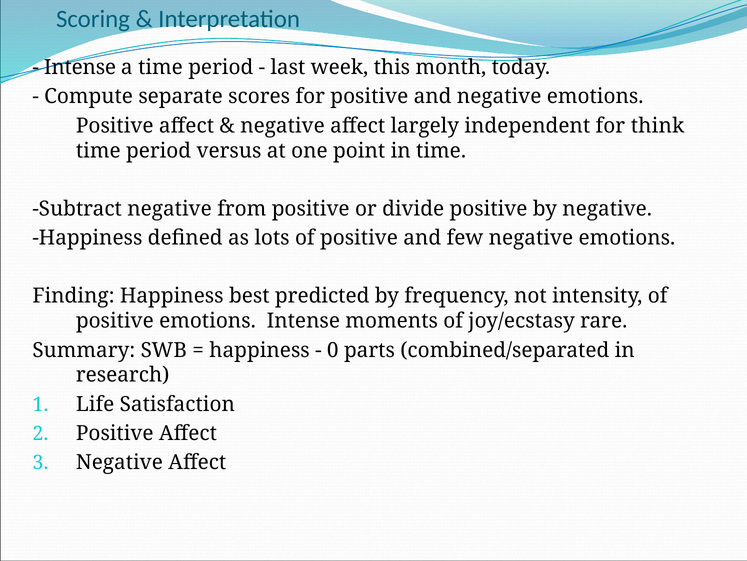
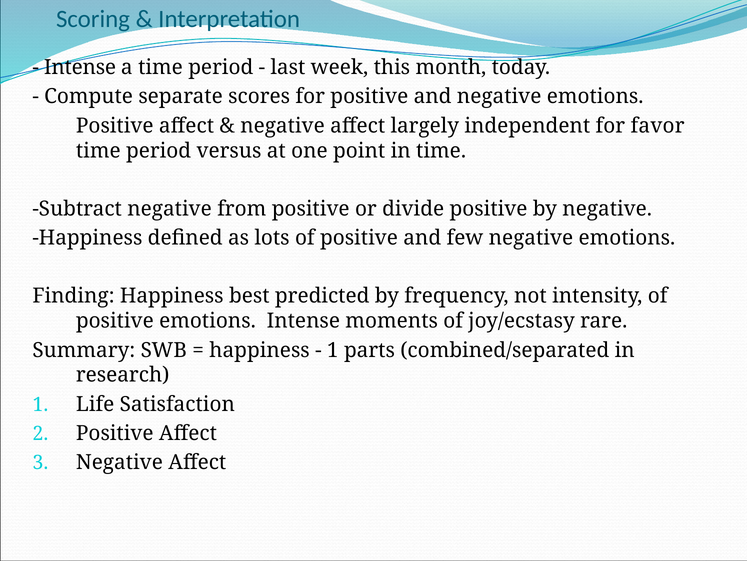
think: think -> favor
0 at (333, 350): 0 -> 1
